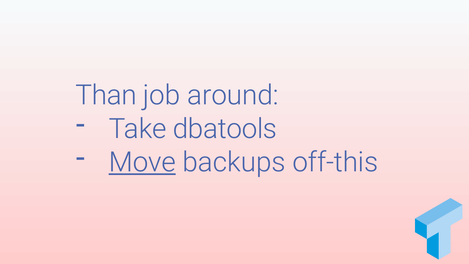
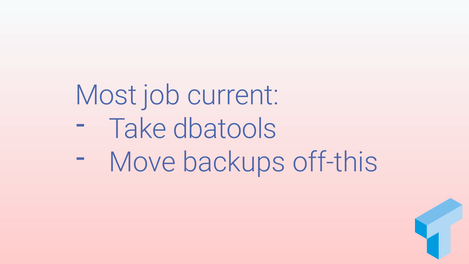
Than: Than -> Most
around: around -> current
Move underline: present -> none
